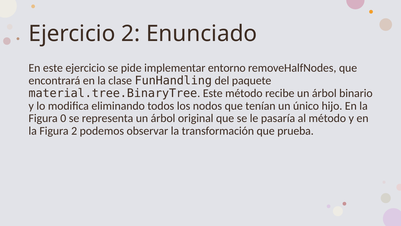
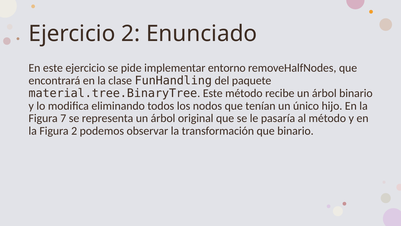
0: 0 -> 7
que prueba: prueba -> binario
